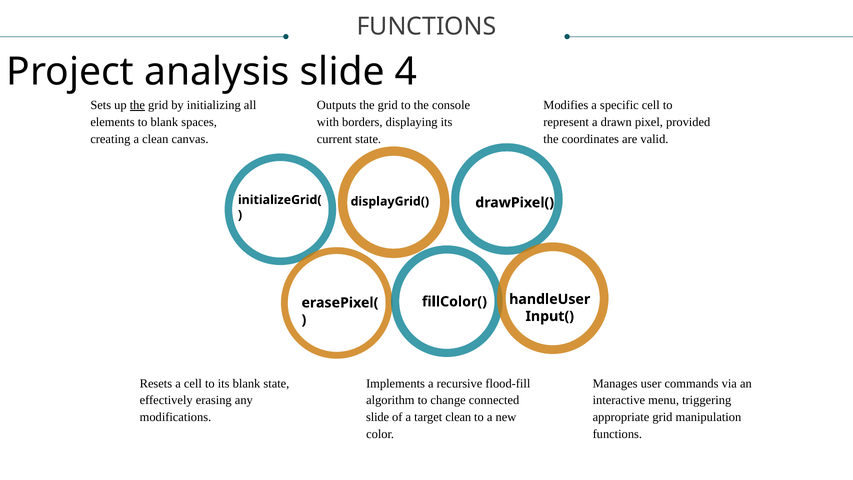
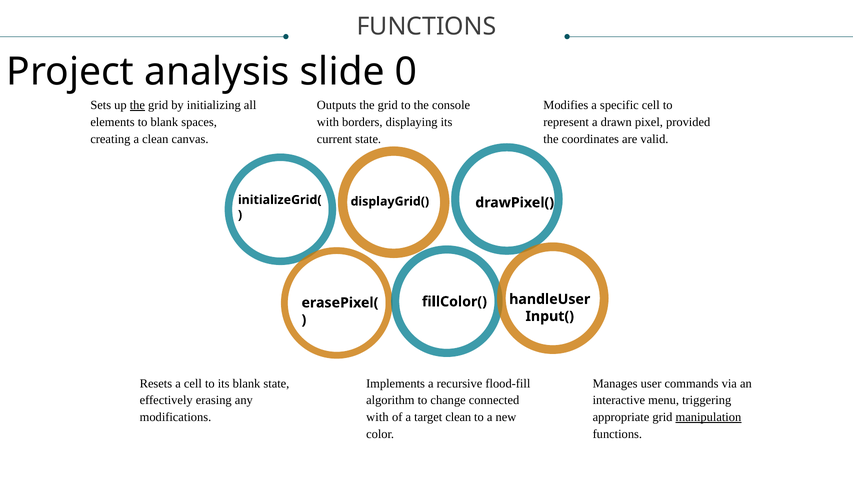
4: 4 -> 0
slide at (378, 417): slide -> with
manipulation underline: none -> present
